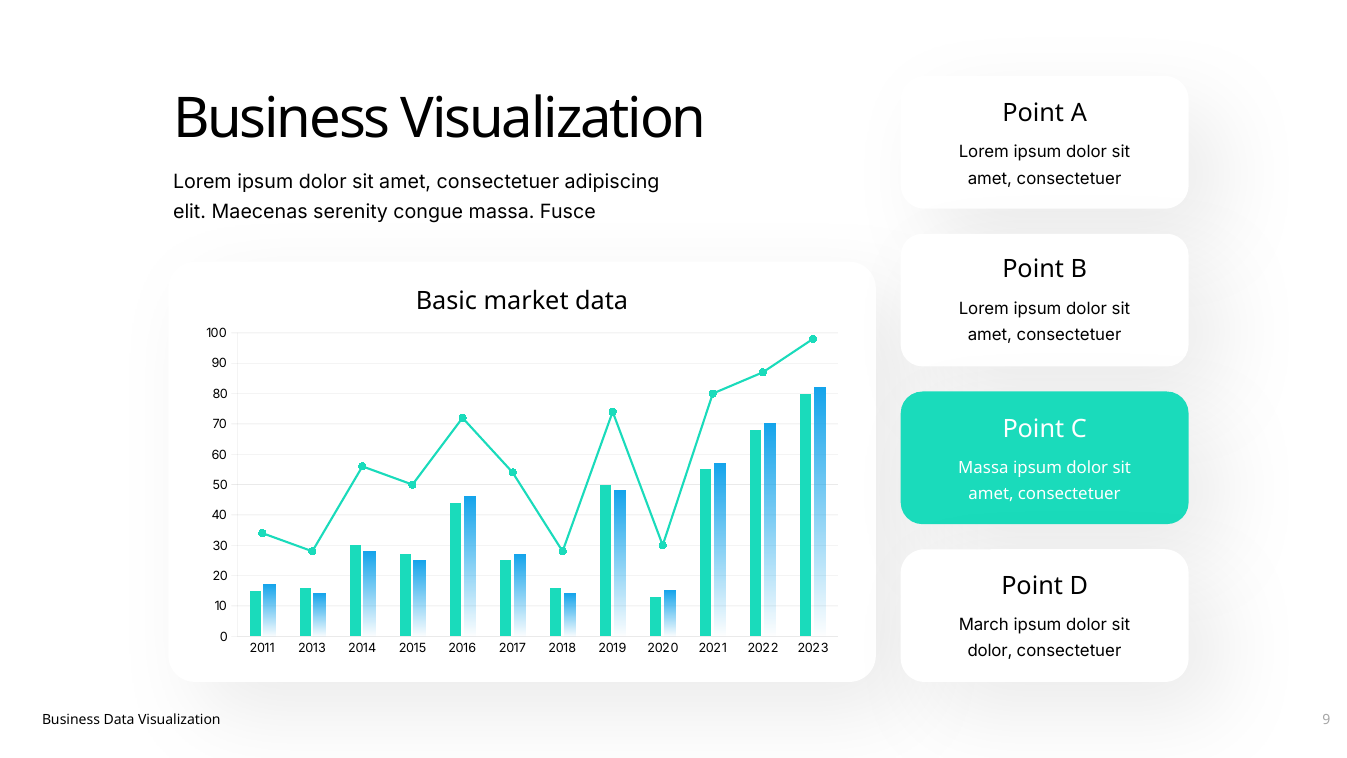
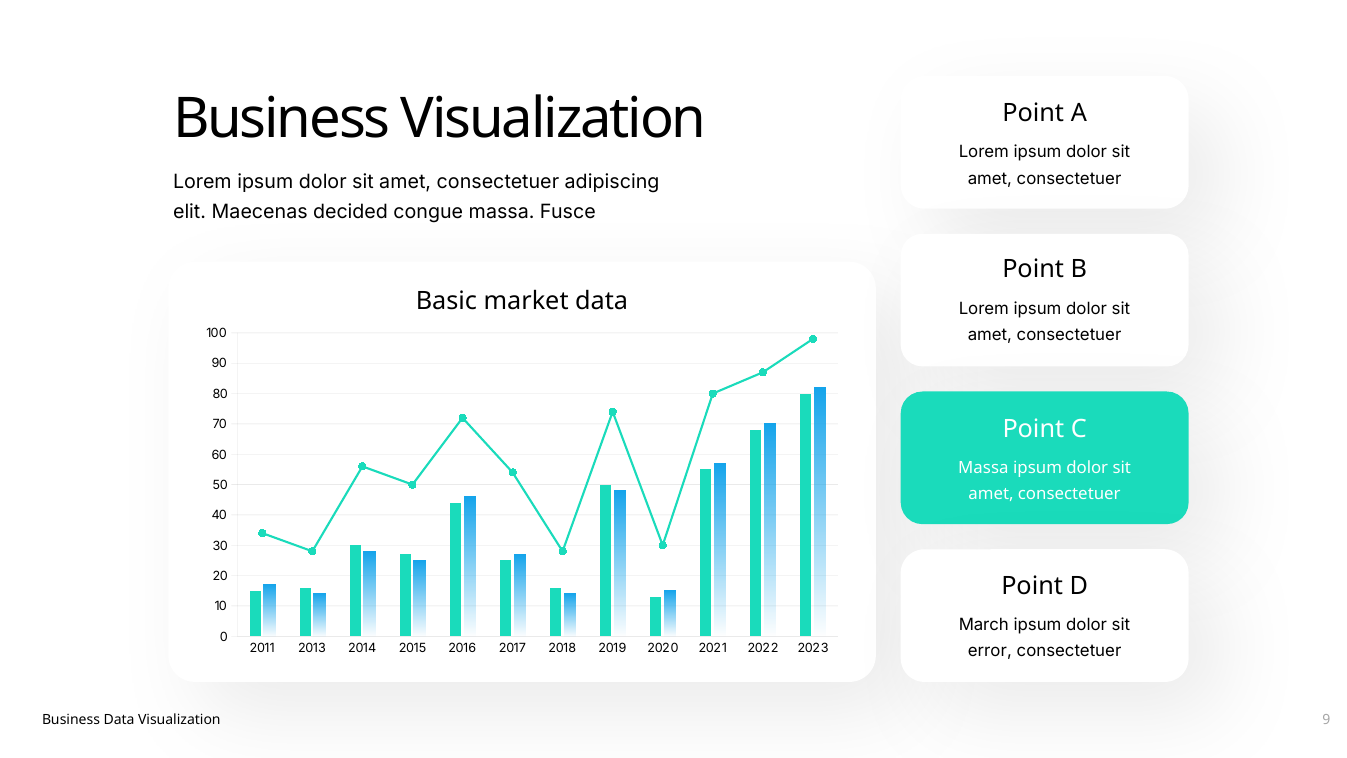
serenity: serenity -> decided
dolor at (990, 651): dolor -> error
